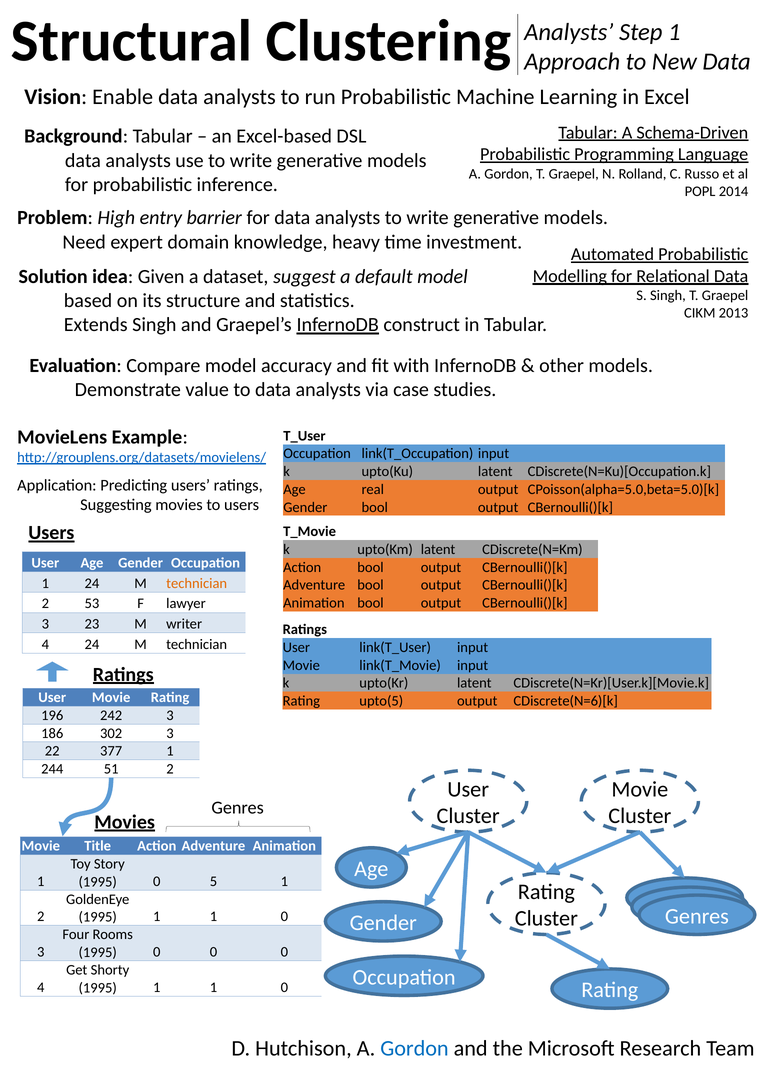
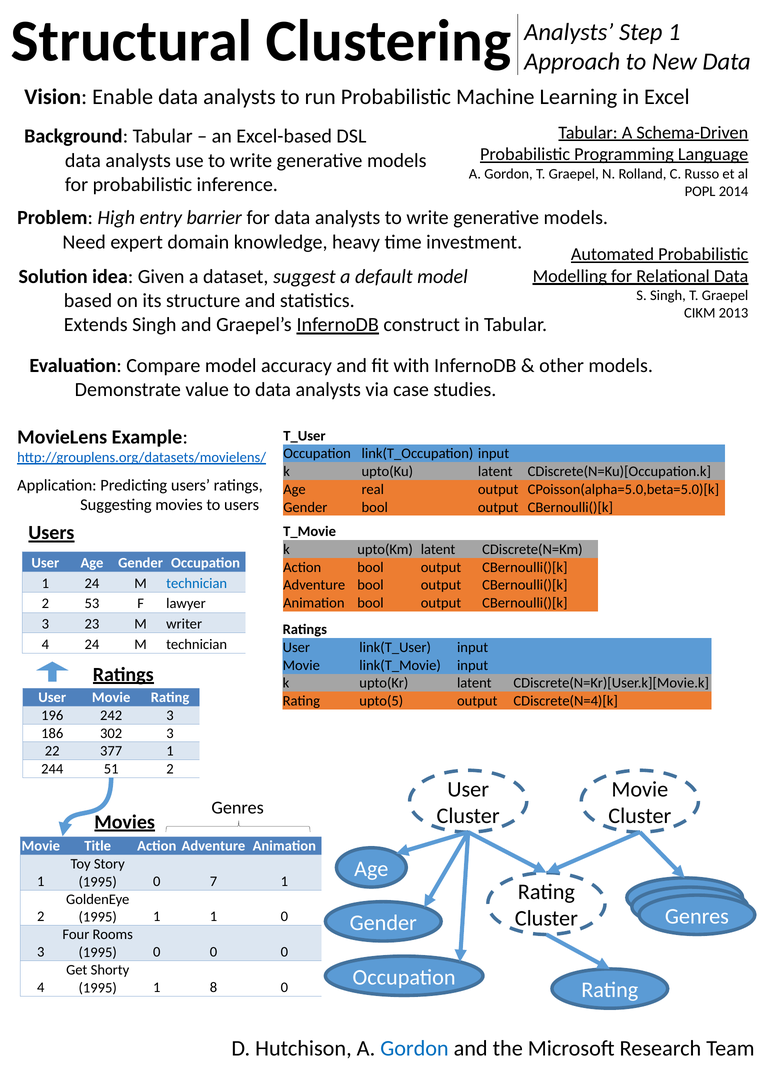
technician at (197, 583) colour: orange -> blue
CDiscrete(N=6)[k: CDiscrete(N=6)[k -> CDiscrete(N=4)[k
5: 5 -> 7
1 at (213, 987): 1 -> 8
